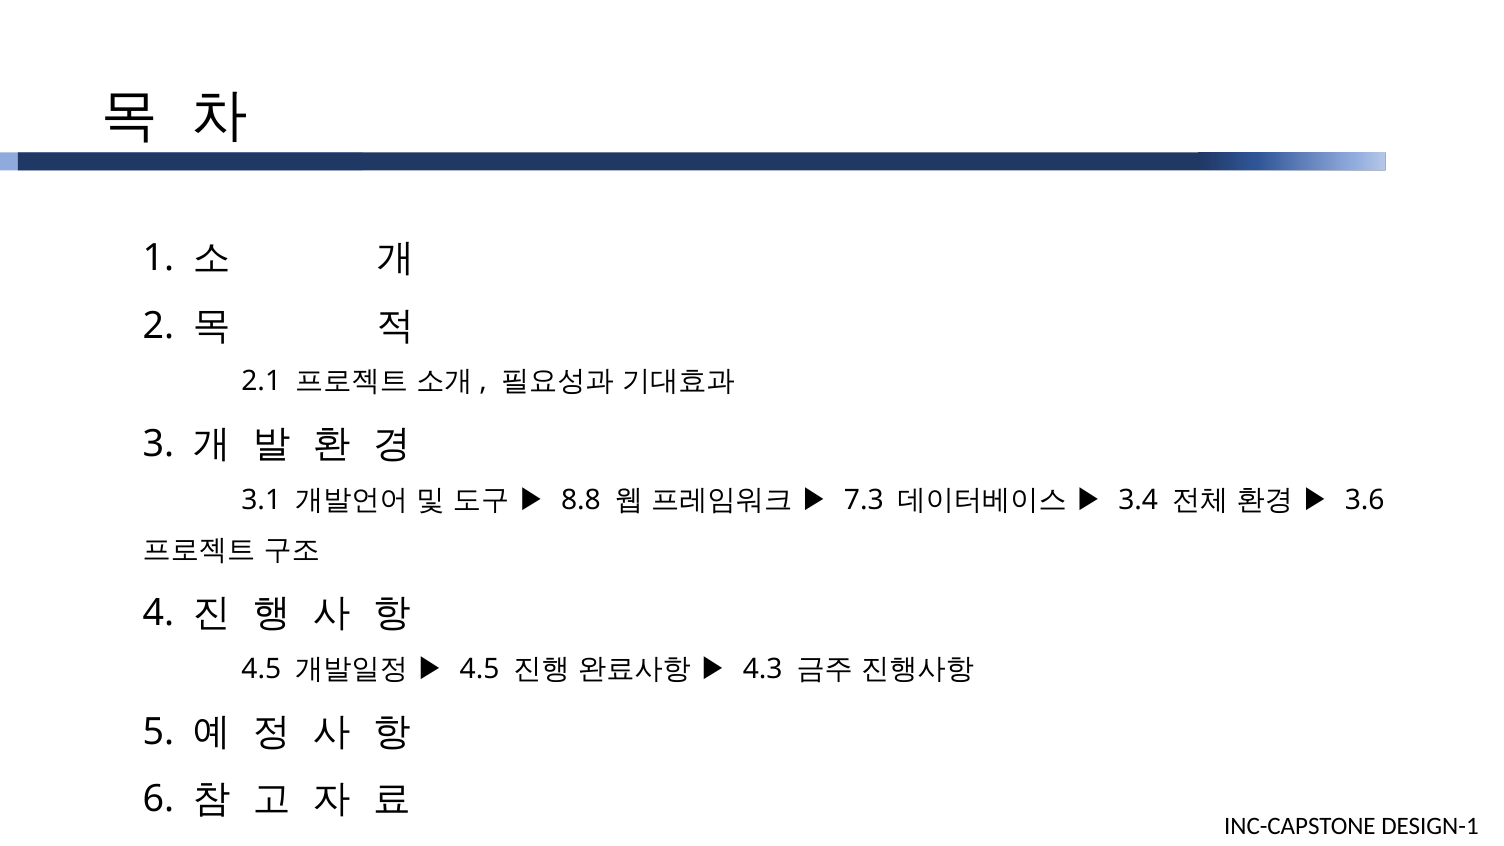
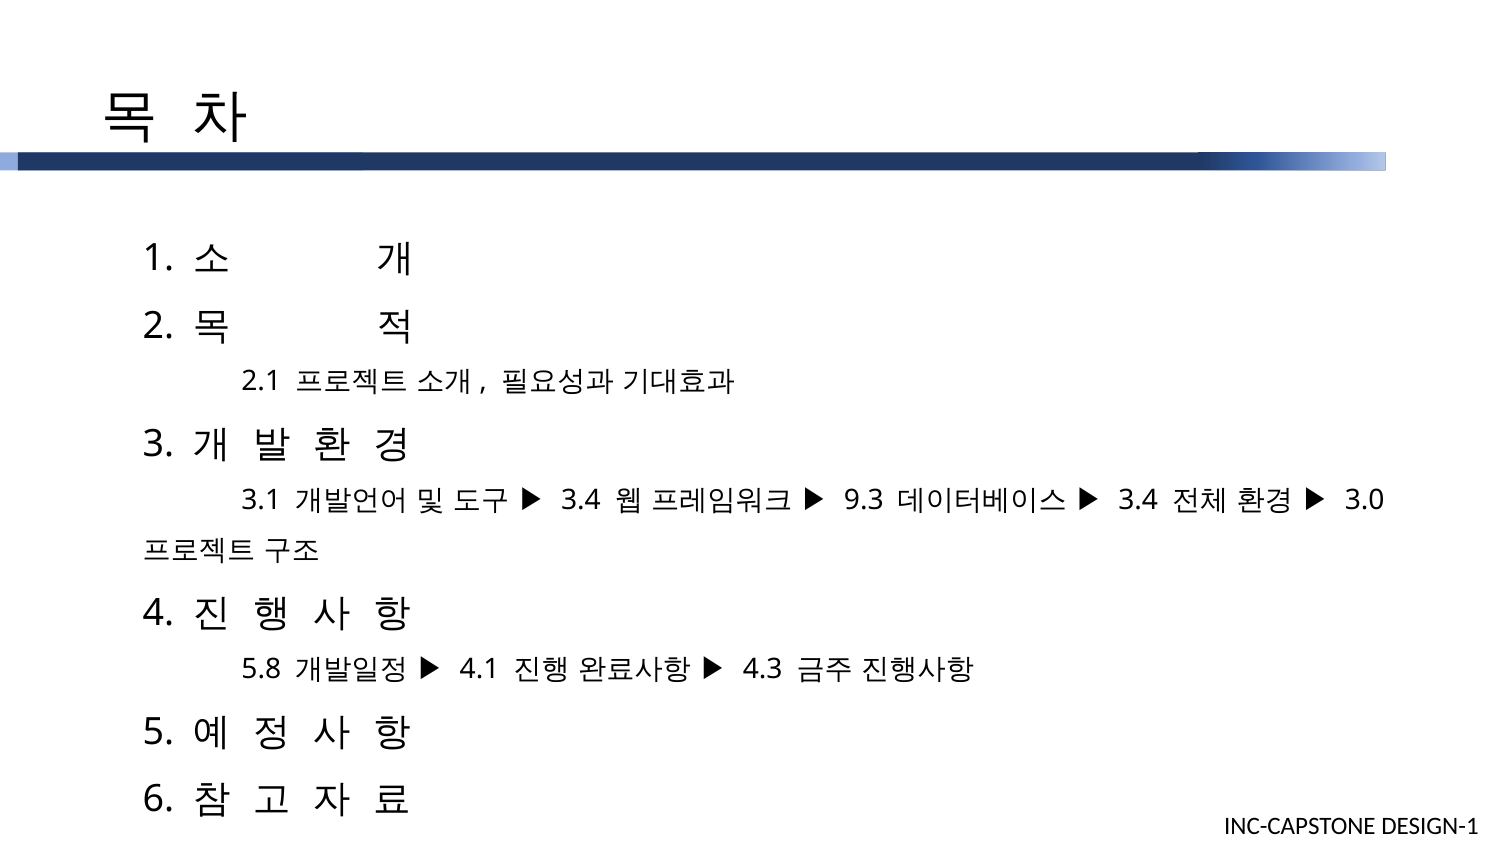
8.8 at (581, 500): 8.8 -> 3.4
7.3: 7.3 -> 9.3
3.6: 3.6 -> 3.0
4.5 at (261, 669): 4.5 -> 5.8
4.5 at (480, 669): 4.5 -> 4.1
